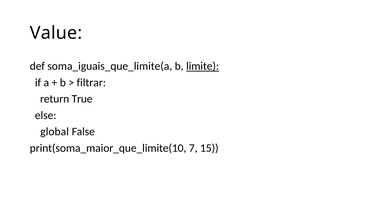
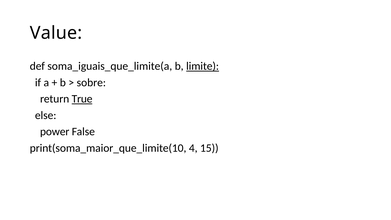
filtrar: filtrar -> sobre
True underline: none -> present
global: global -> power
7: 7 -> 4
